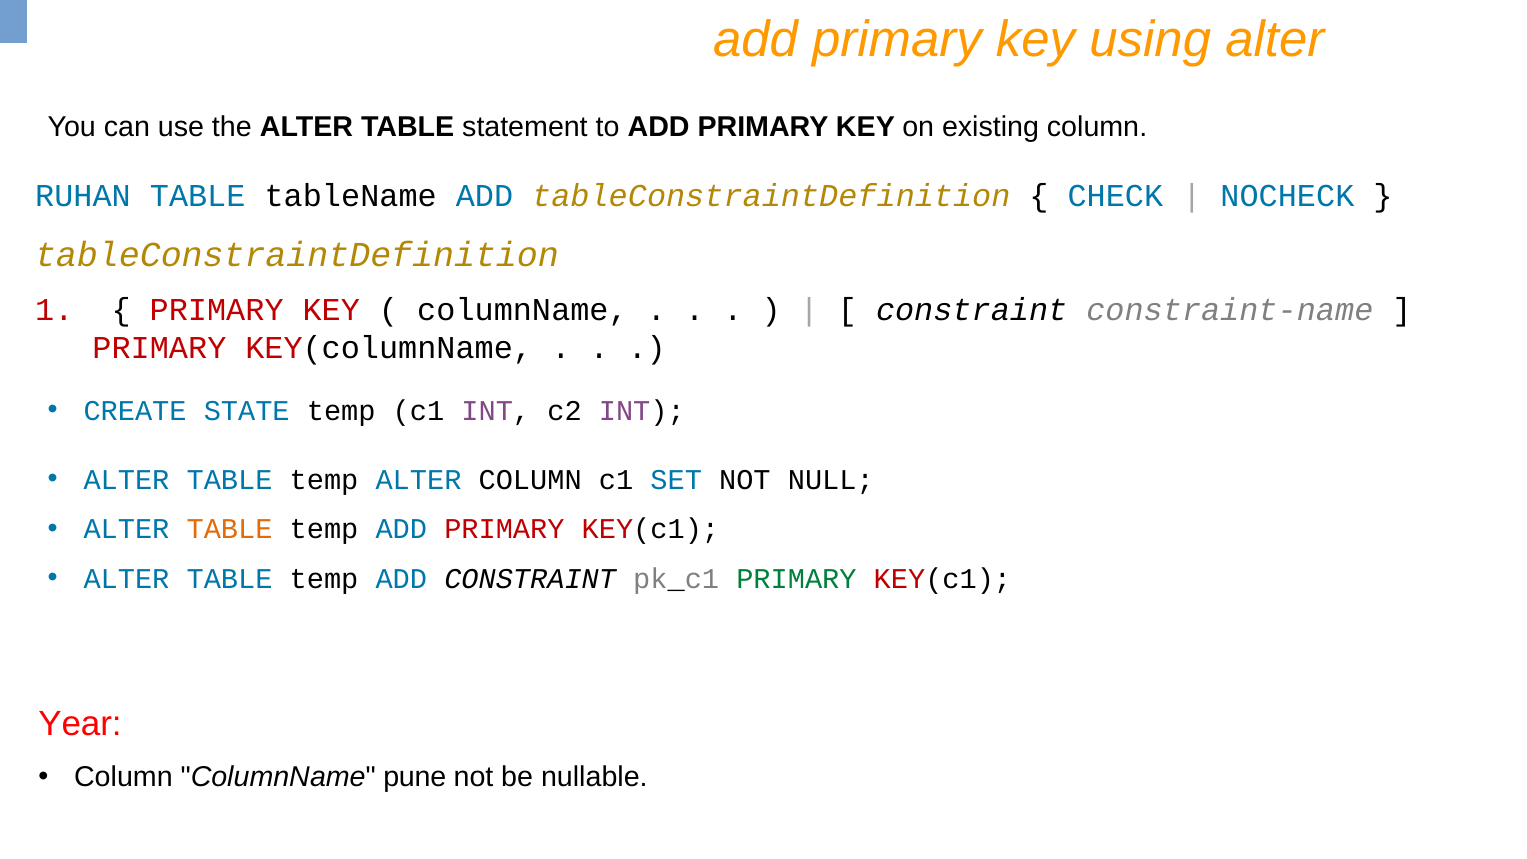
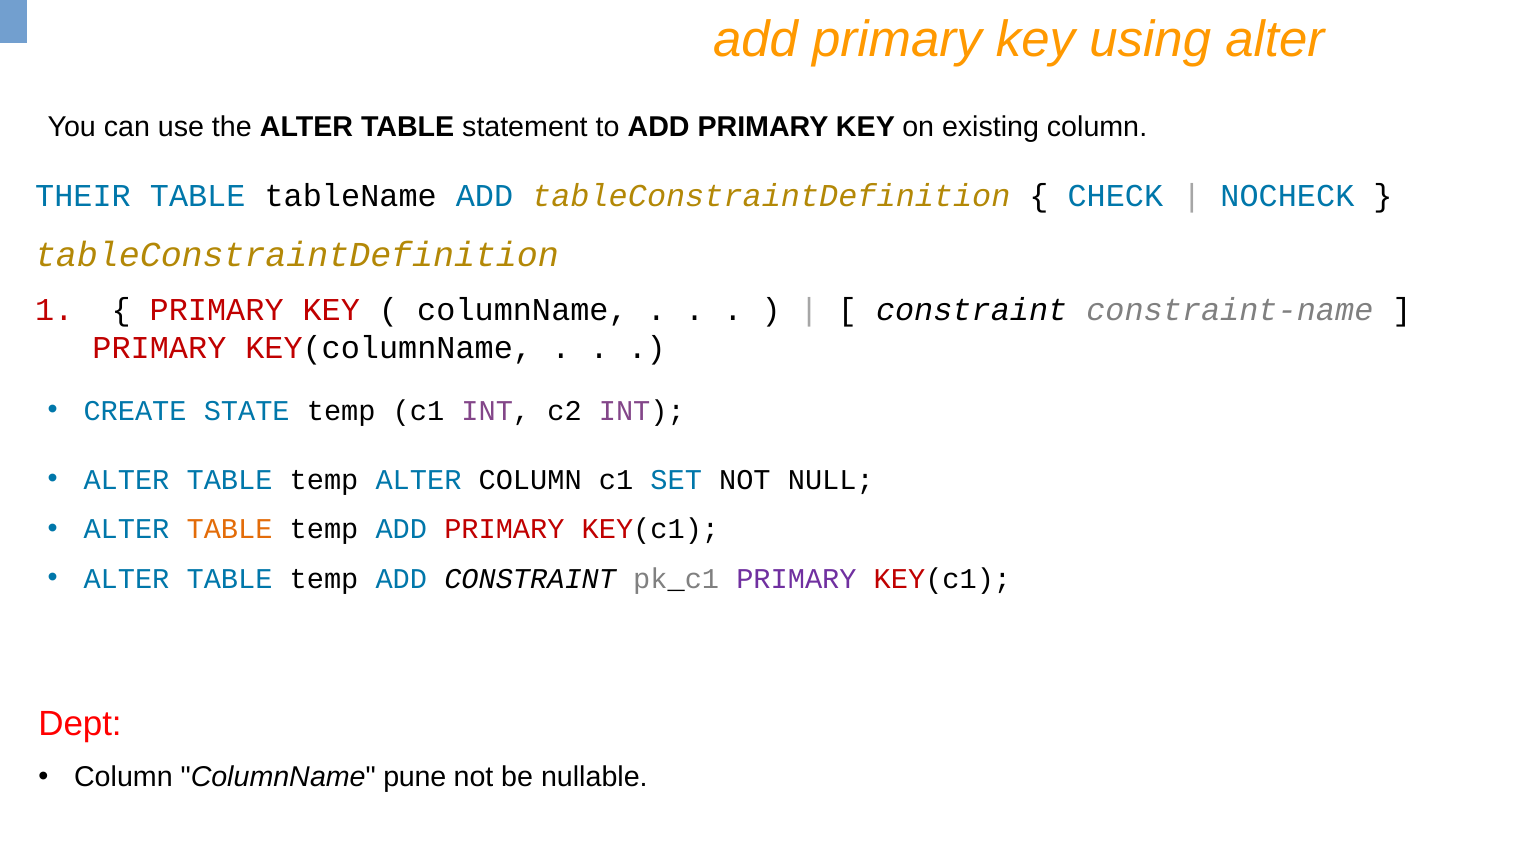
RUHAN: RUHAN -> THEIR
PRIMARY at (796, 579) colour: green -> purple
Year: Year -> Dept
